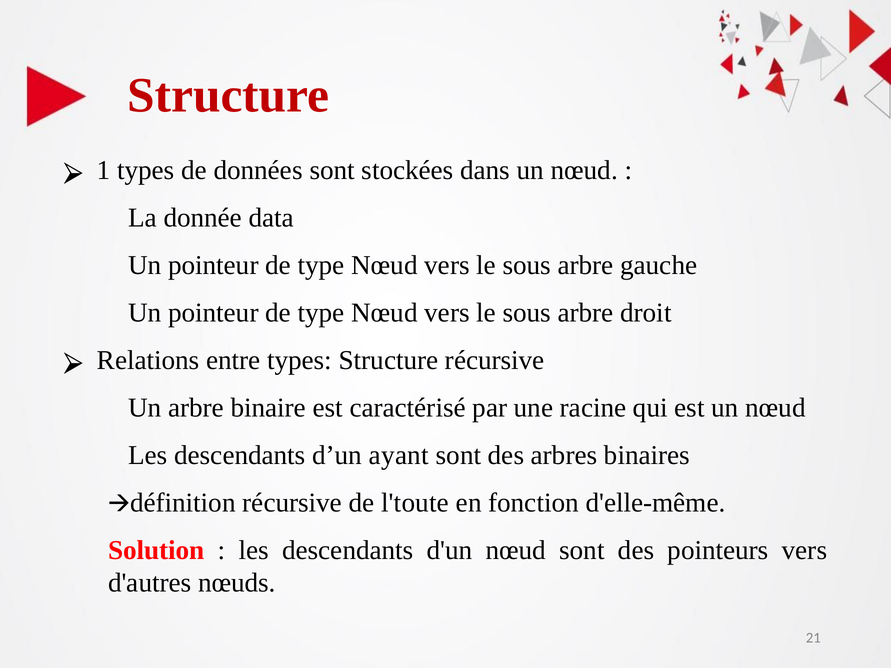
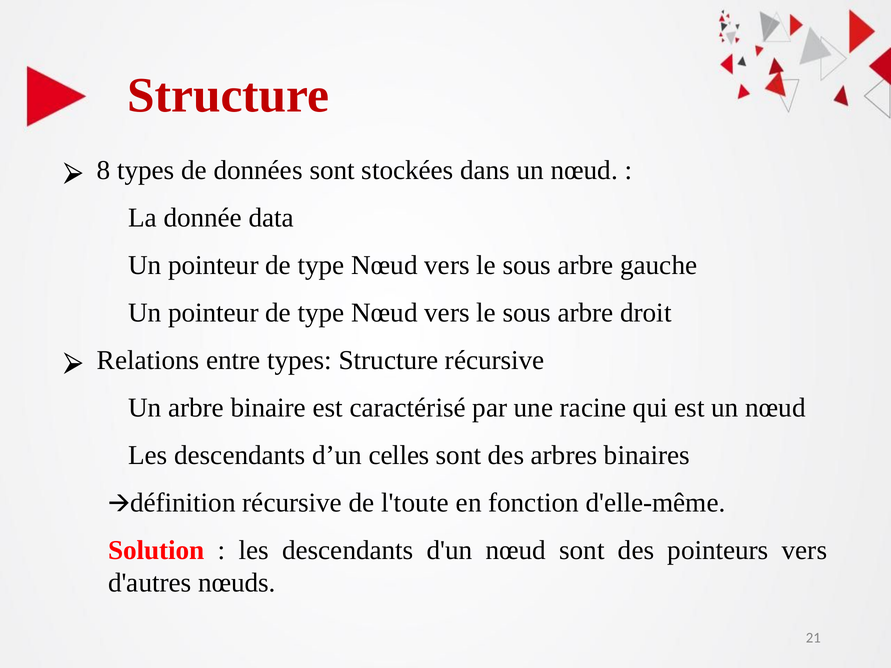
1: 1 -> 8
ayant: ayant -> celles
